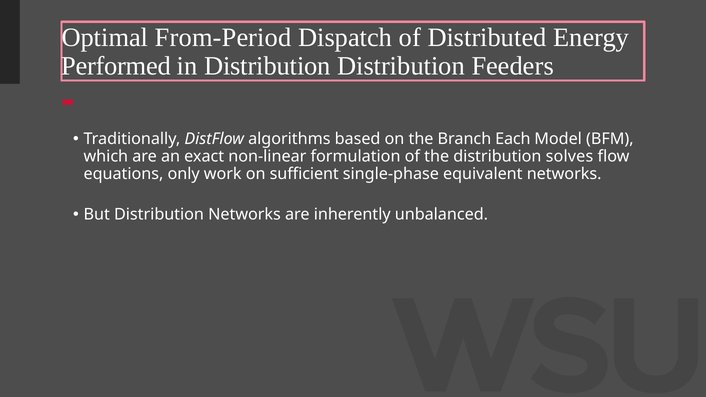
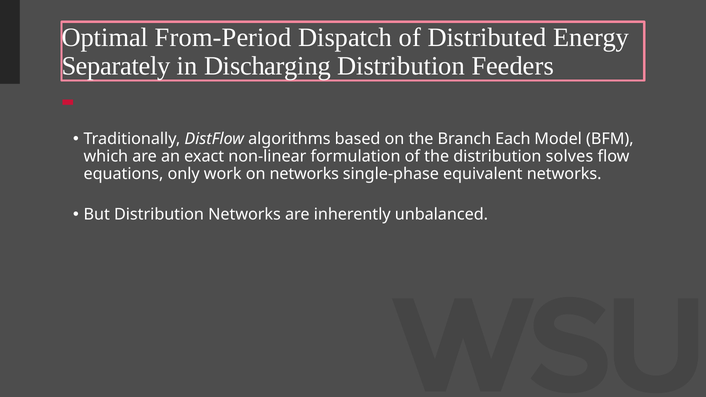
Performed: Performed -> Separately
in Distribution: Distribution -> Discharging
on sufficient: sufficient -> networks
